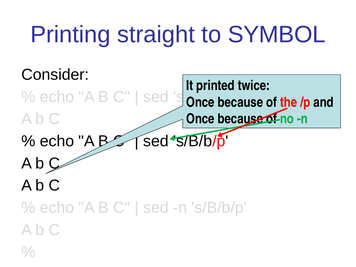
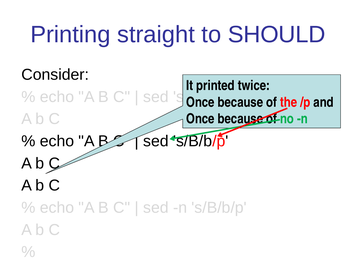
SYMBOL: SYMBOL -> SHOULD
